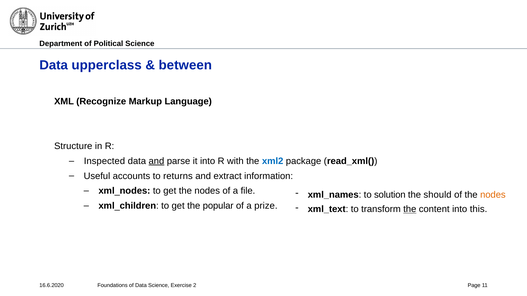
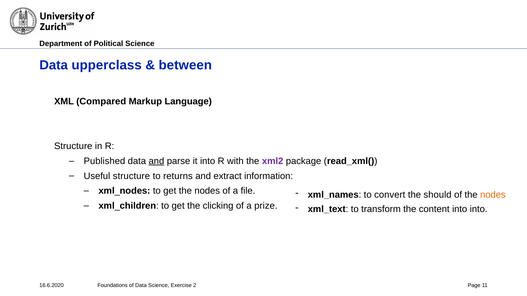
Recognize: Recognize -> Compared
Inspected: Inspected -> Published
xml2 colour: blue -> purple
Useful accounts: accounts -> structure
solution: solution -> convert
popular: popular -> clicking
the at (410, 209) underline: present -> none
into this: this -> into
